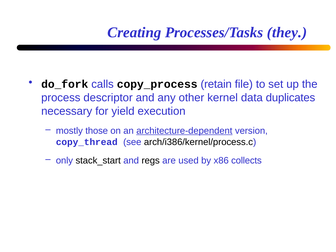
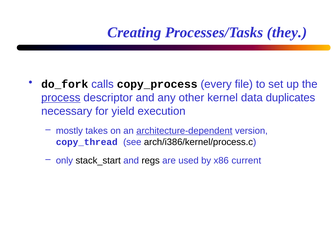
retain: retain -> every
process underline: none -> present
those: those -> takes
collects: collects -> current
